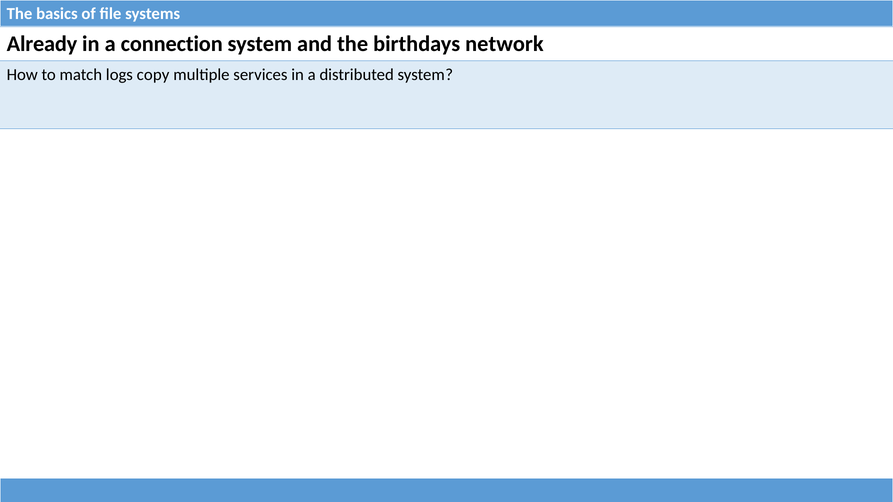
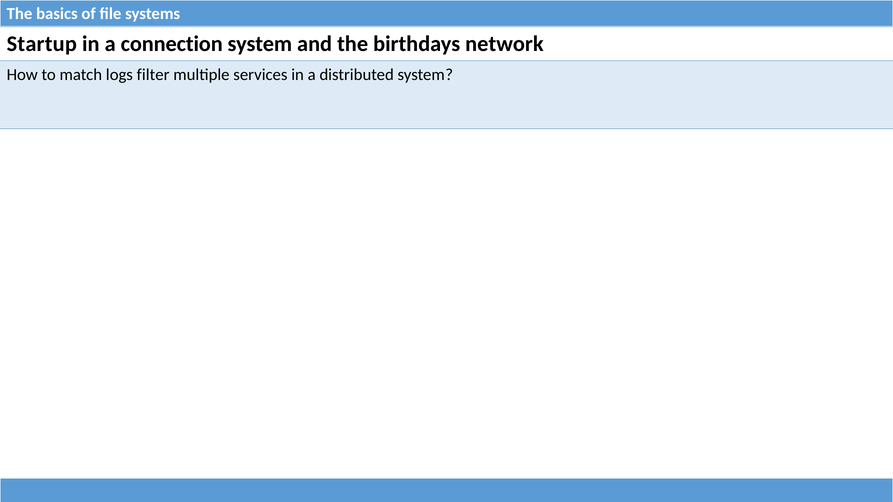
Already: Already -> Startup
copy: copy -> filter
